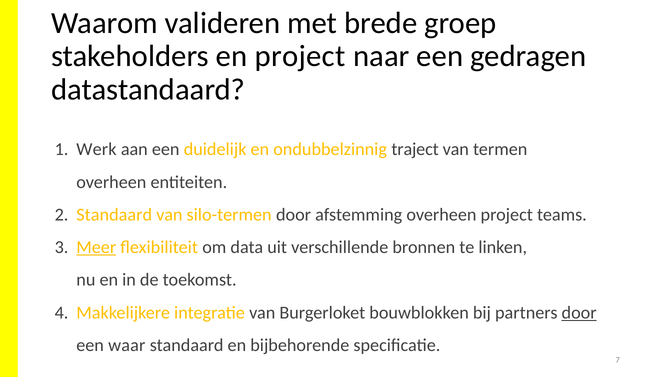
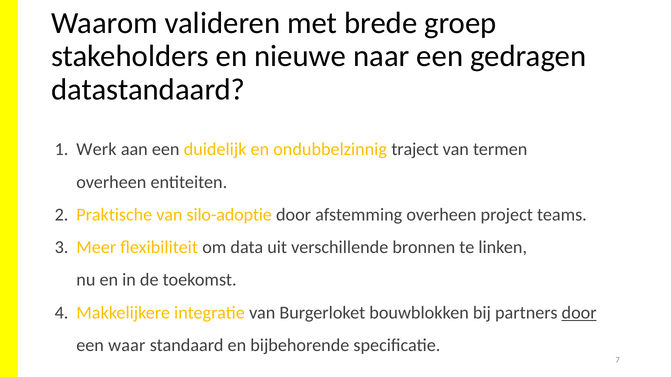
en project: project -> nieuwe
Standaard at (114, 215): Standaard -> Praktische
silo-termen: silo-termen -> silo-adoptie
Meer underline: present -> none
